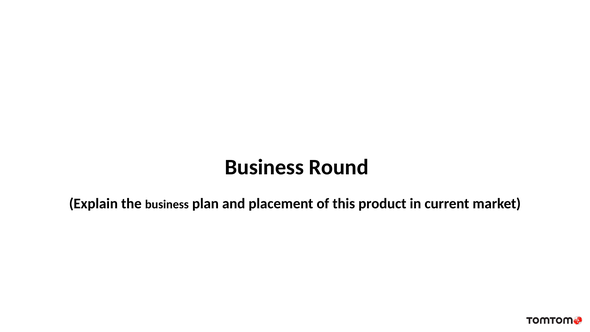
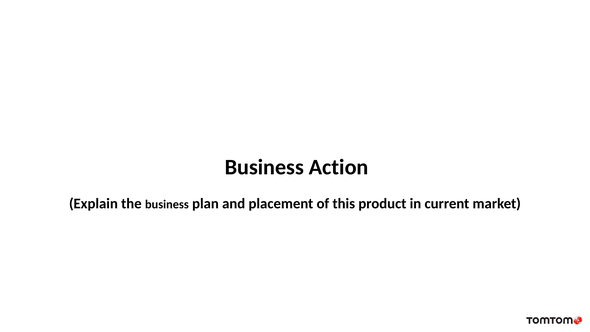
Round: Round -> Action
